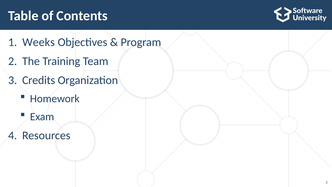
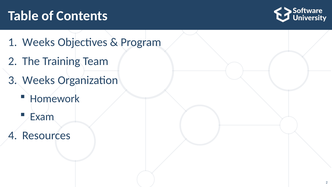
Credits at (39, 80): Credits -> Weeks
